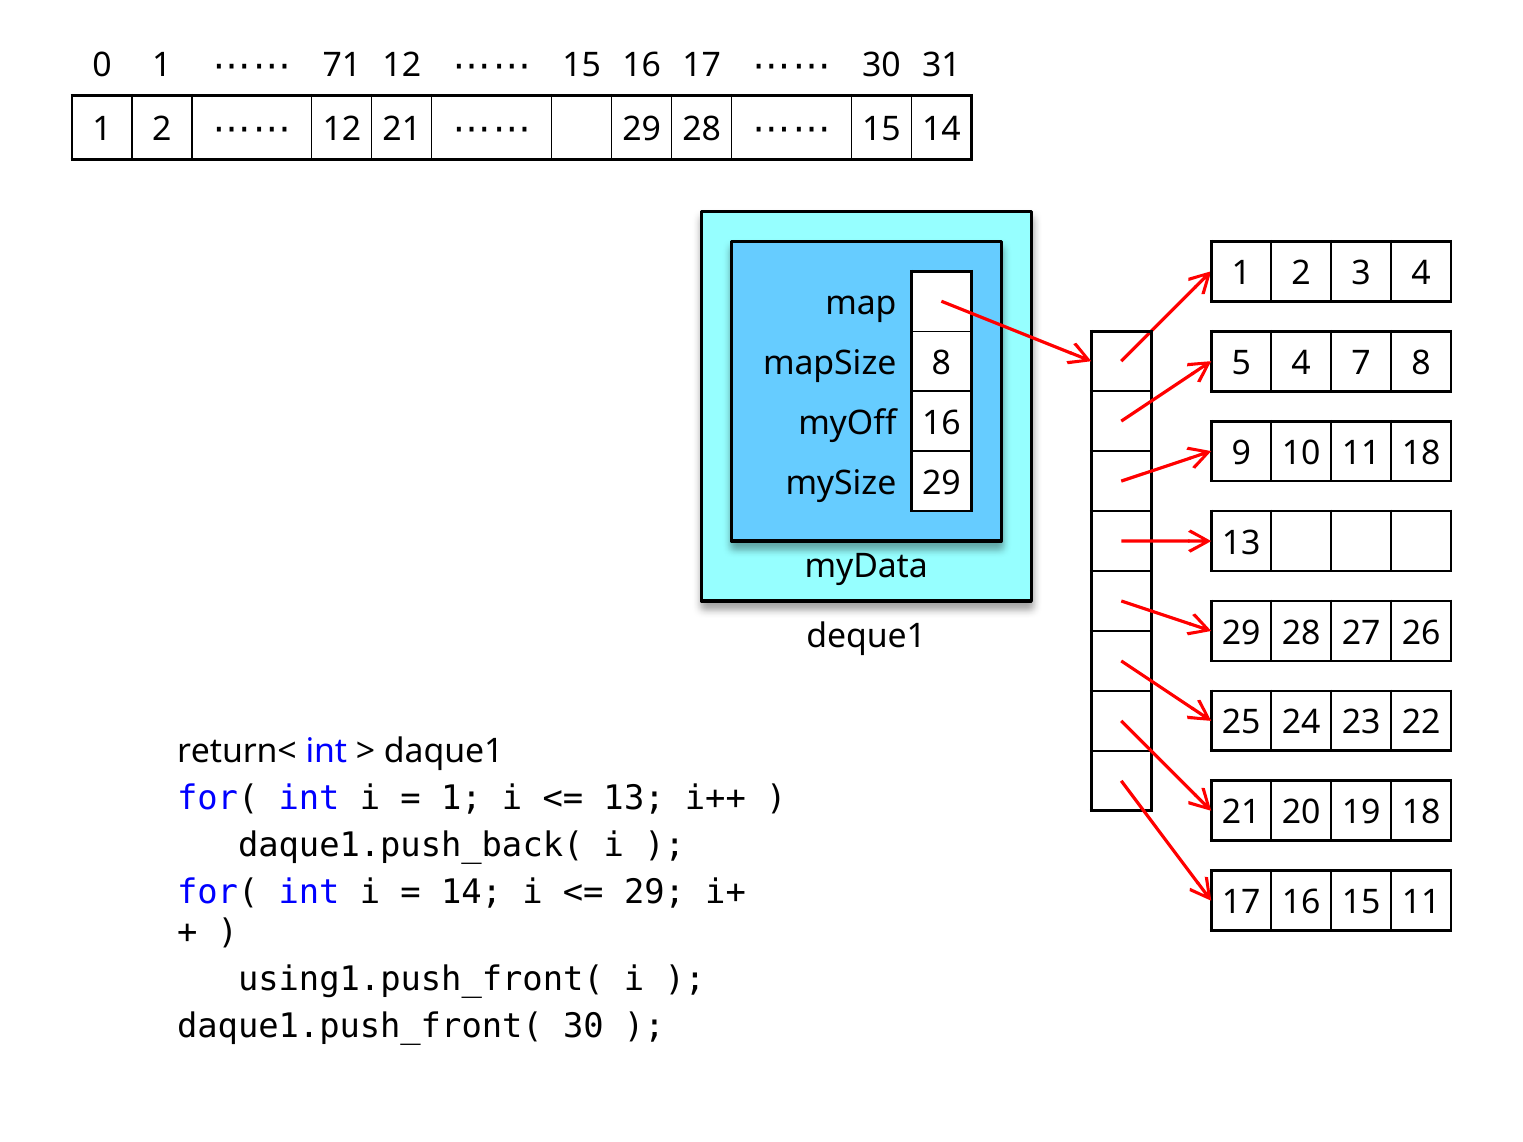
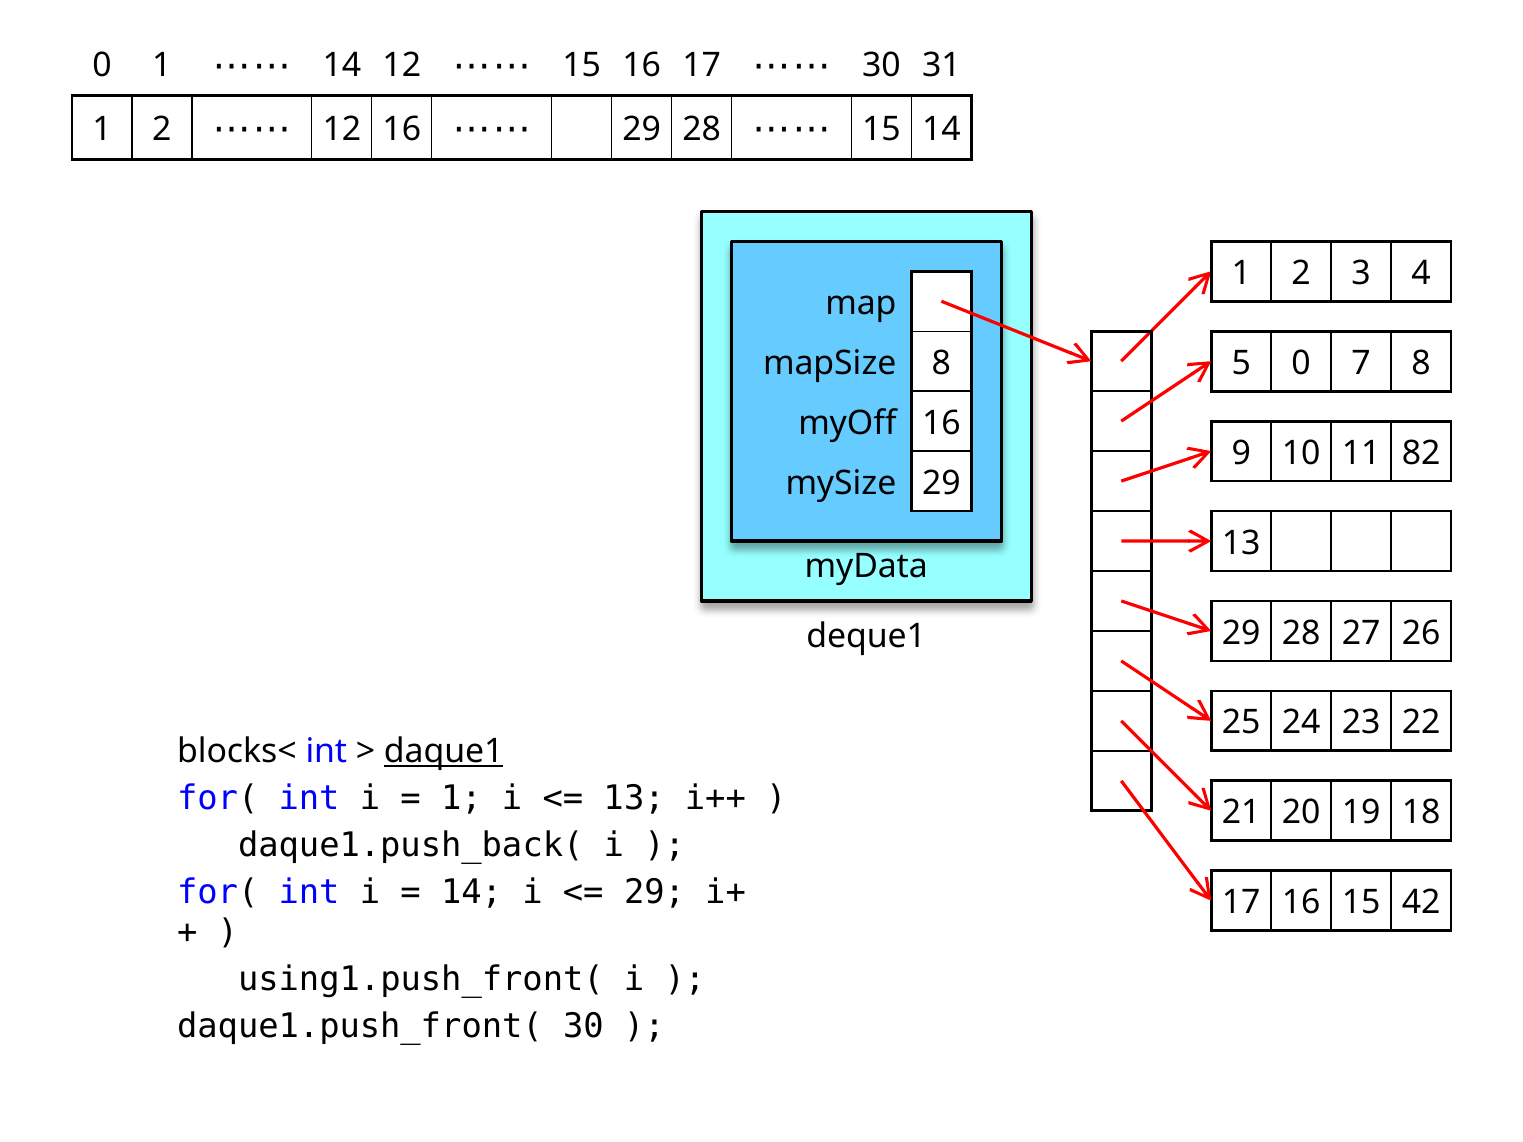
71 at (342, 65): 71 -> 14
12 21: 21 -> 16
5 4: 4 -> 0
11 18: 18 -> 82
return<: return< -> blocks<
daque1 underline: none -> present
15 11: 11 -> 42
